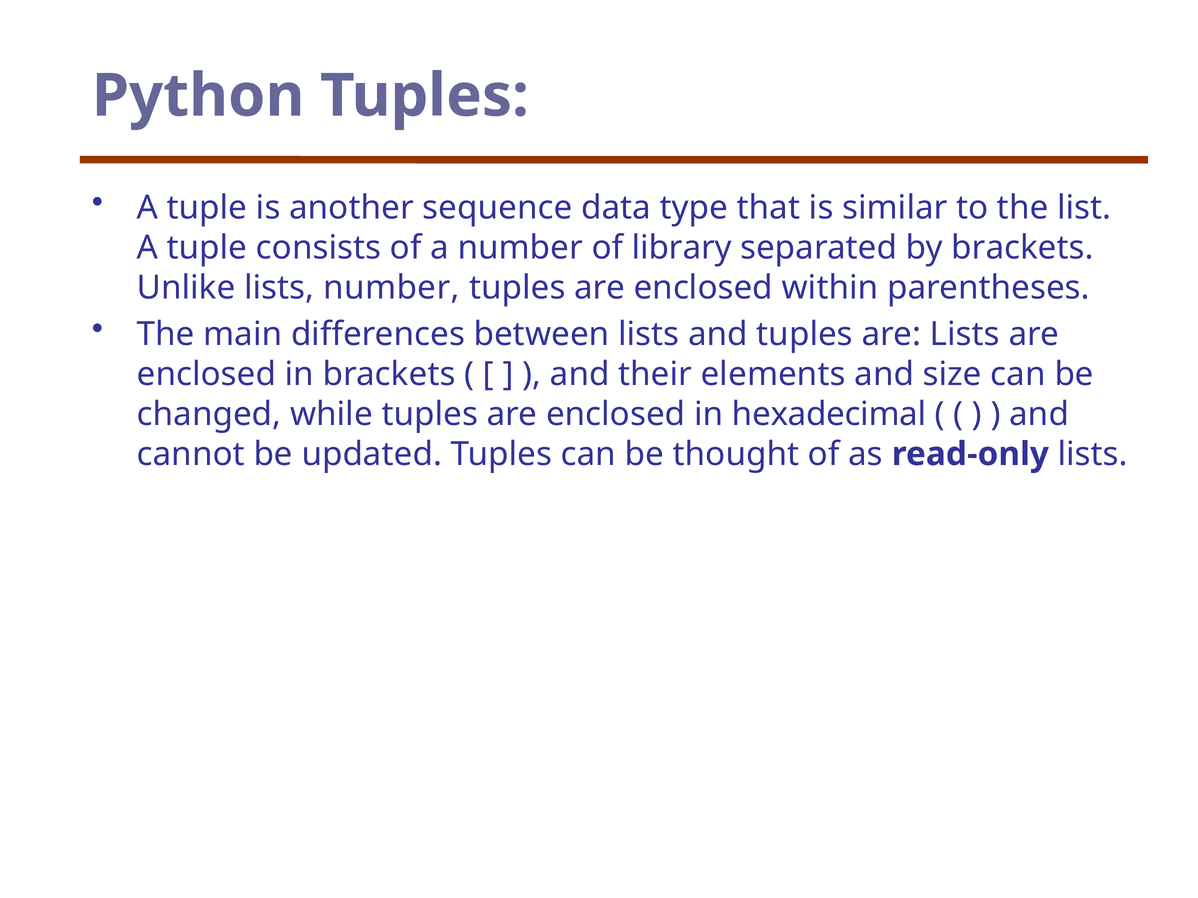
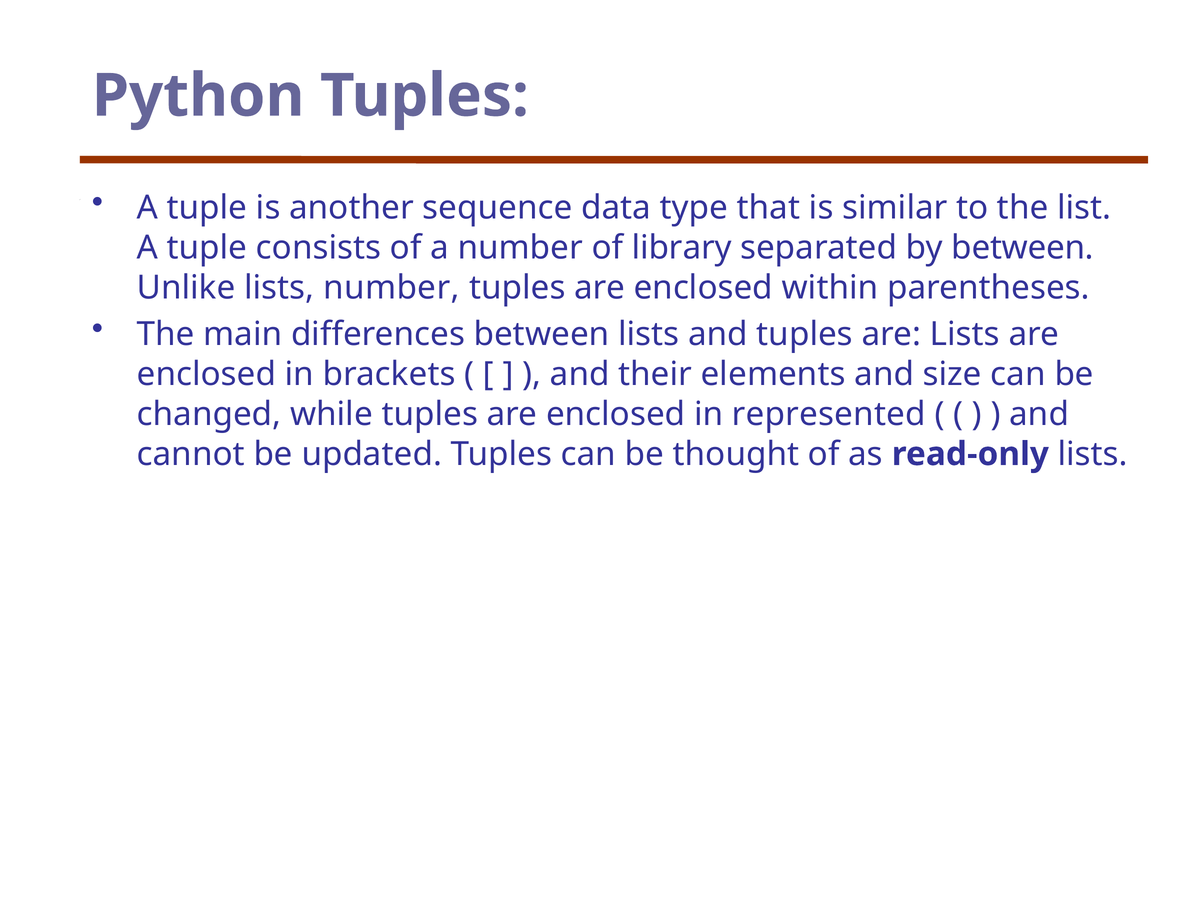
by brackets: brackets -> between
hexadecimal: hexadecimal -> represented
